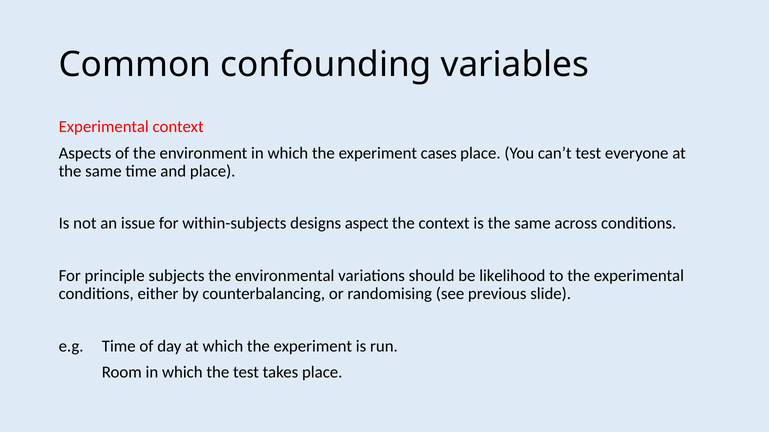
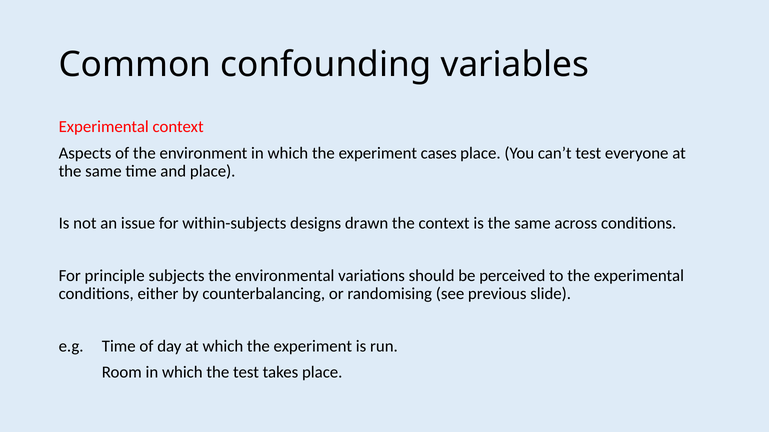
aspect: aspect -> drawn
likelihood: likelihood -> perceived
